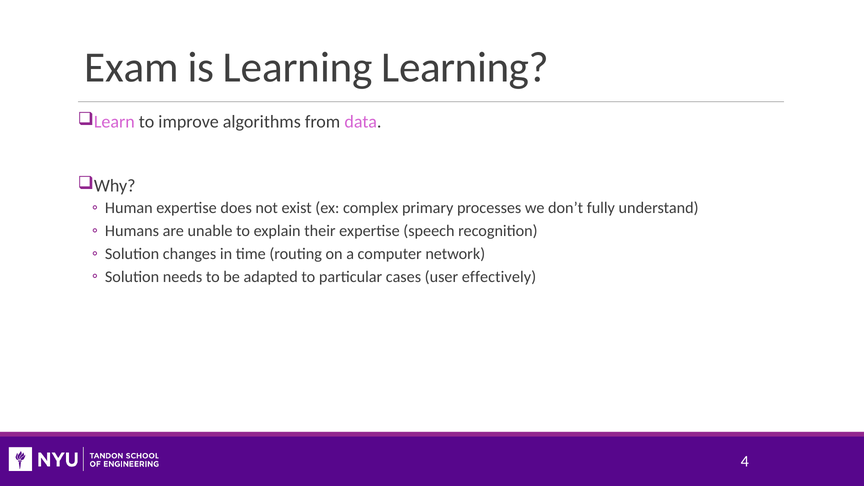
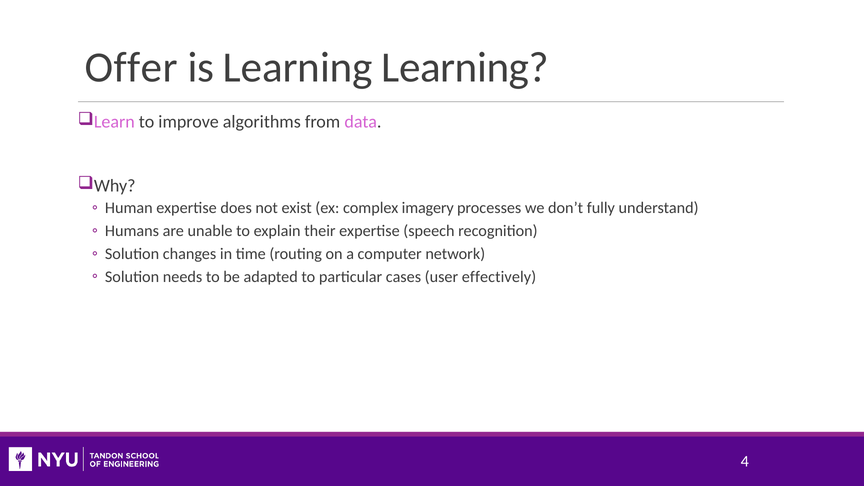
Exam: Exam -> Offer
primary: primary -> imagery
